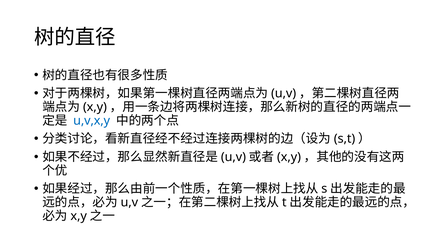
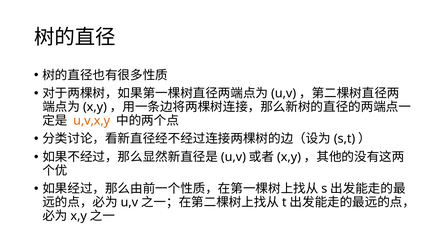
u,v,x,y colour: blue -> orange
